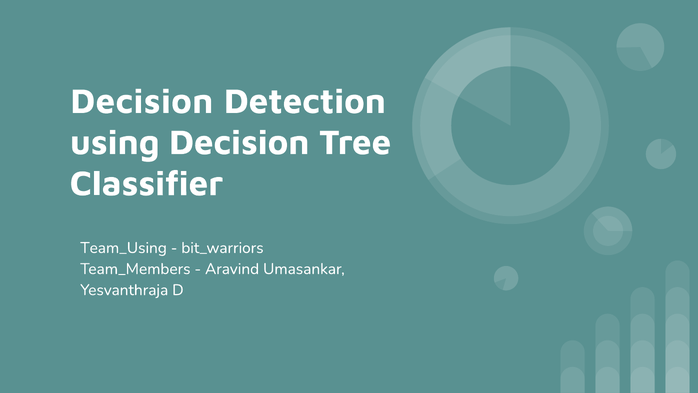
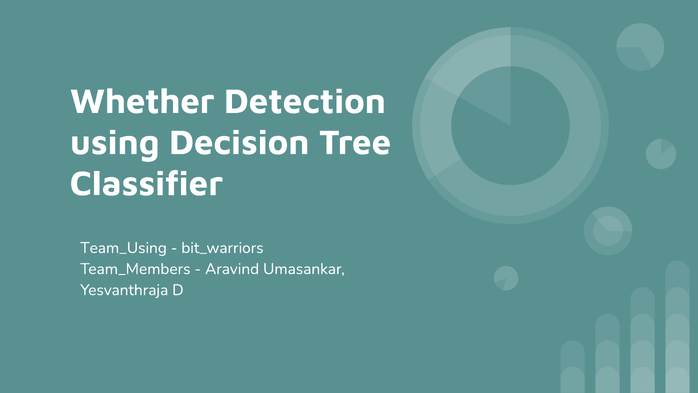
Decision at (142, 101): Decision -> Whether
